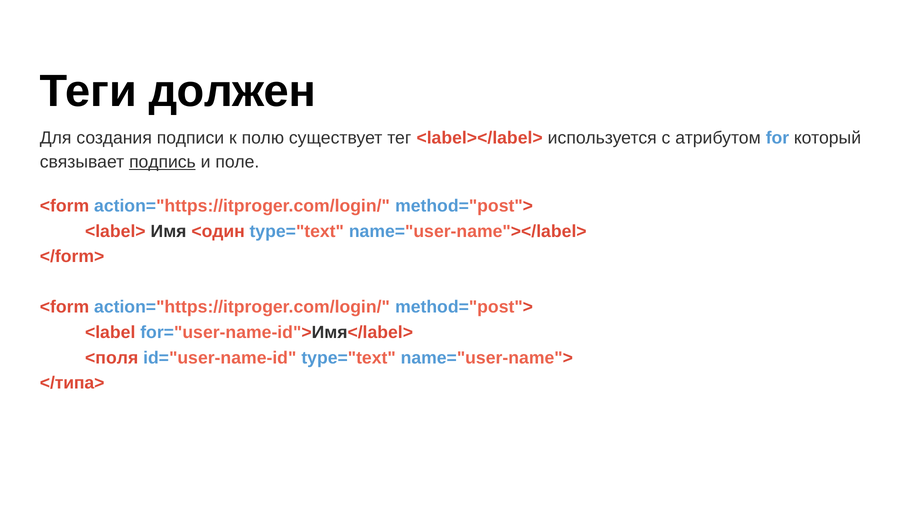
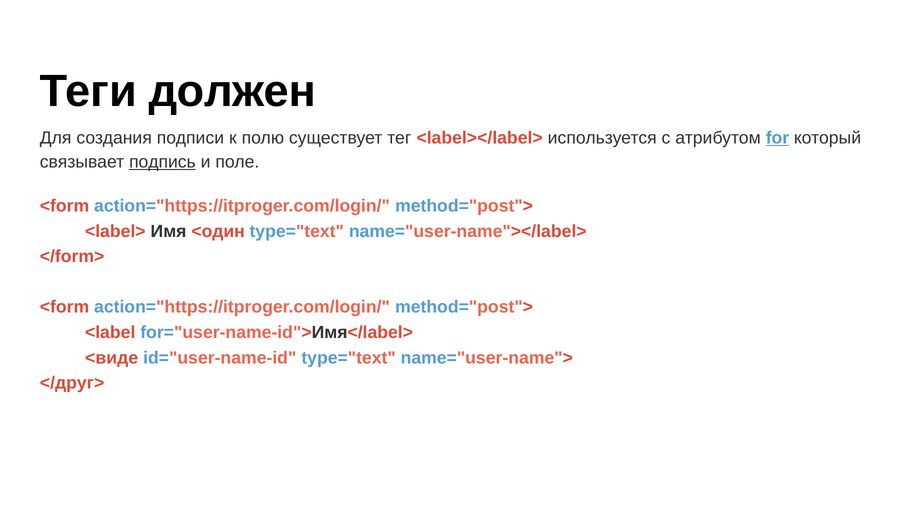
for underline: none -> present
<поля: <поля -> <виде
</типа>: </типа> -> </друг>
